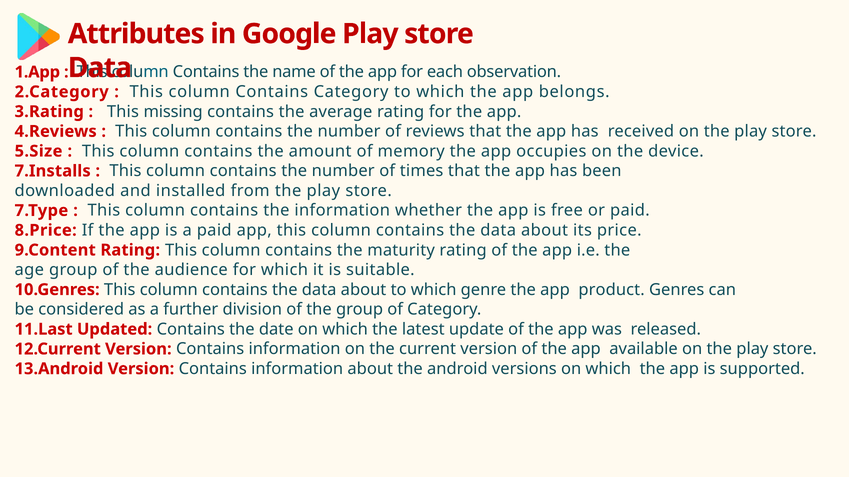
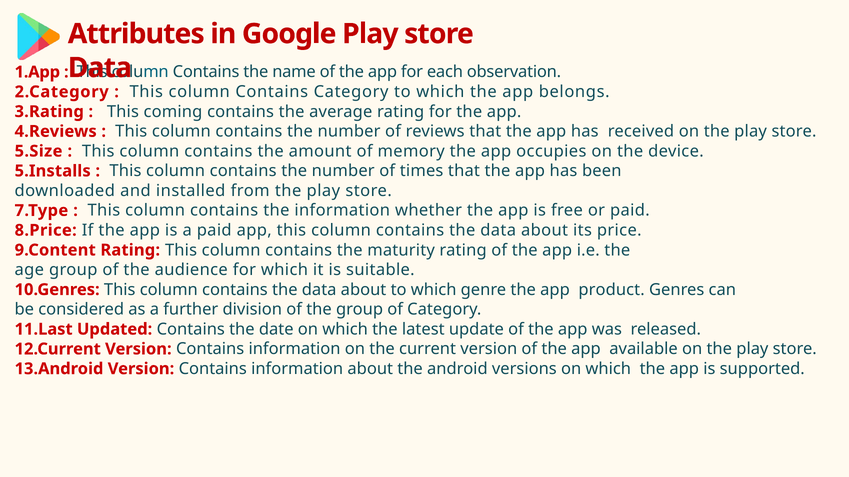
missing: missing -> coming
7.Installs: 7.Installs -> 5.Installs
